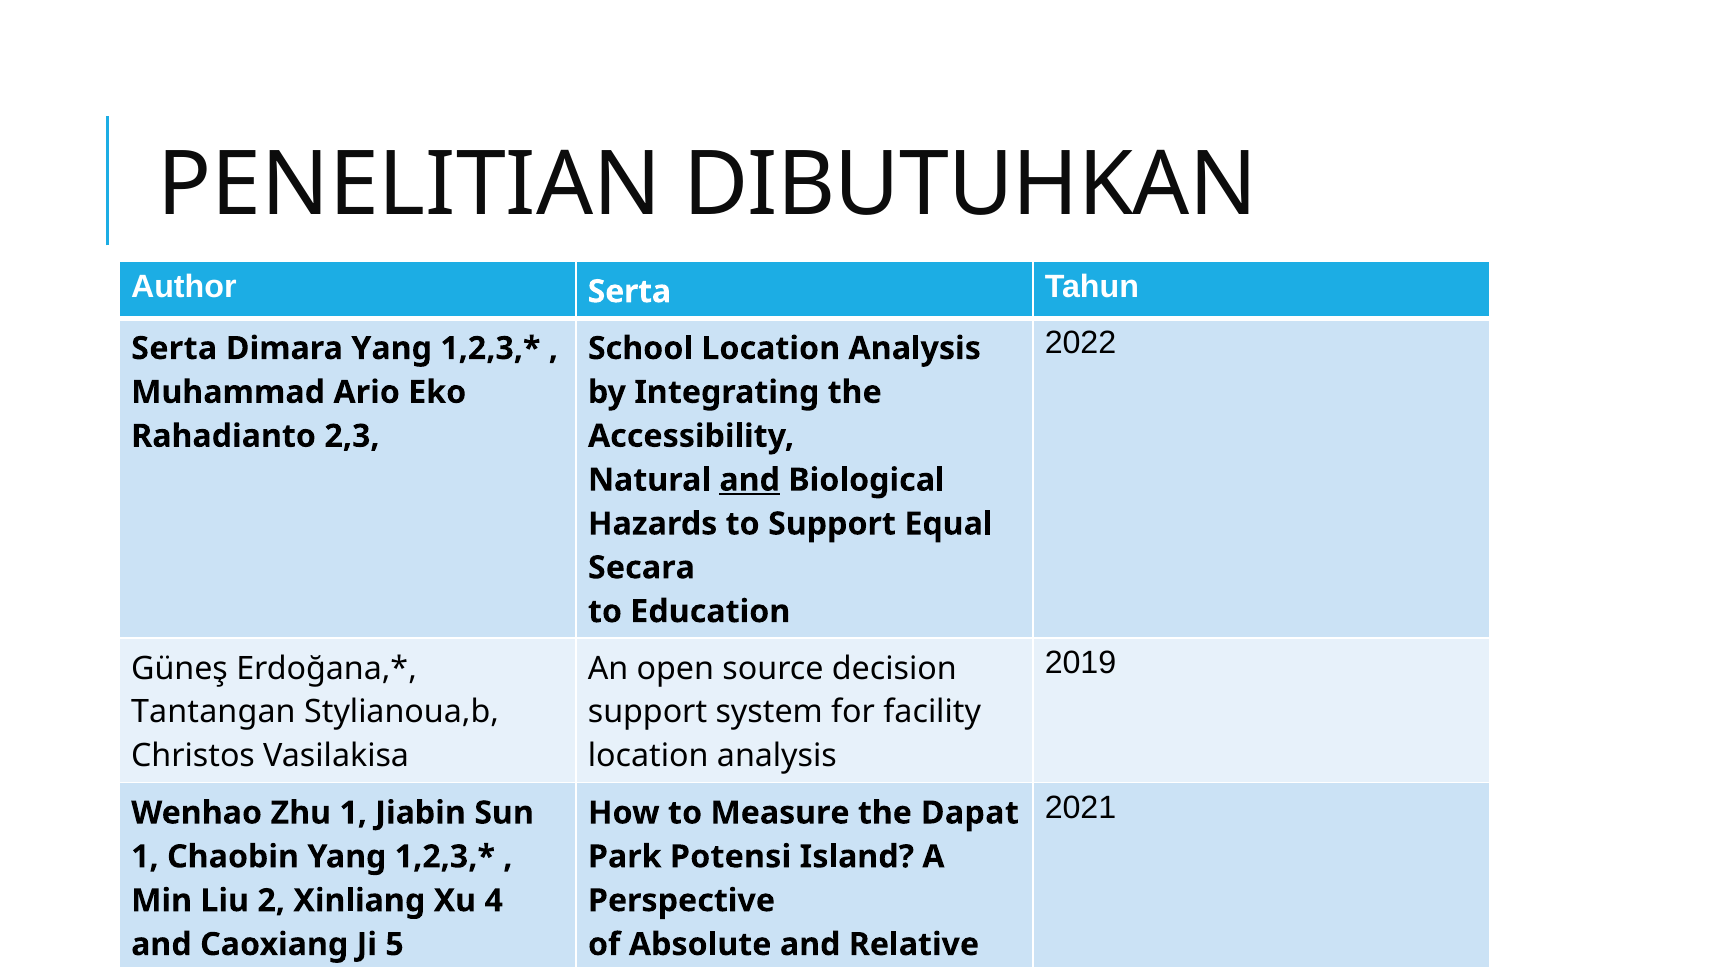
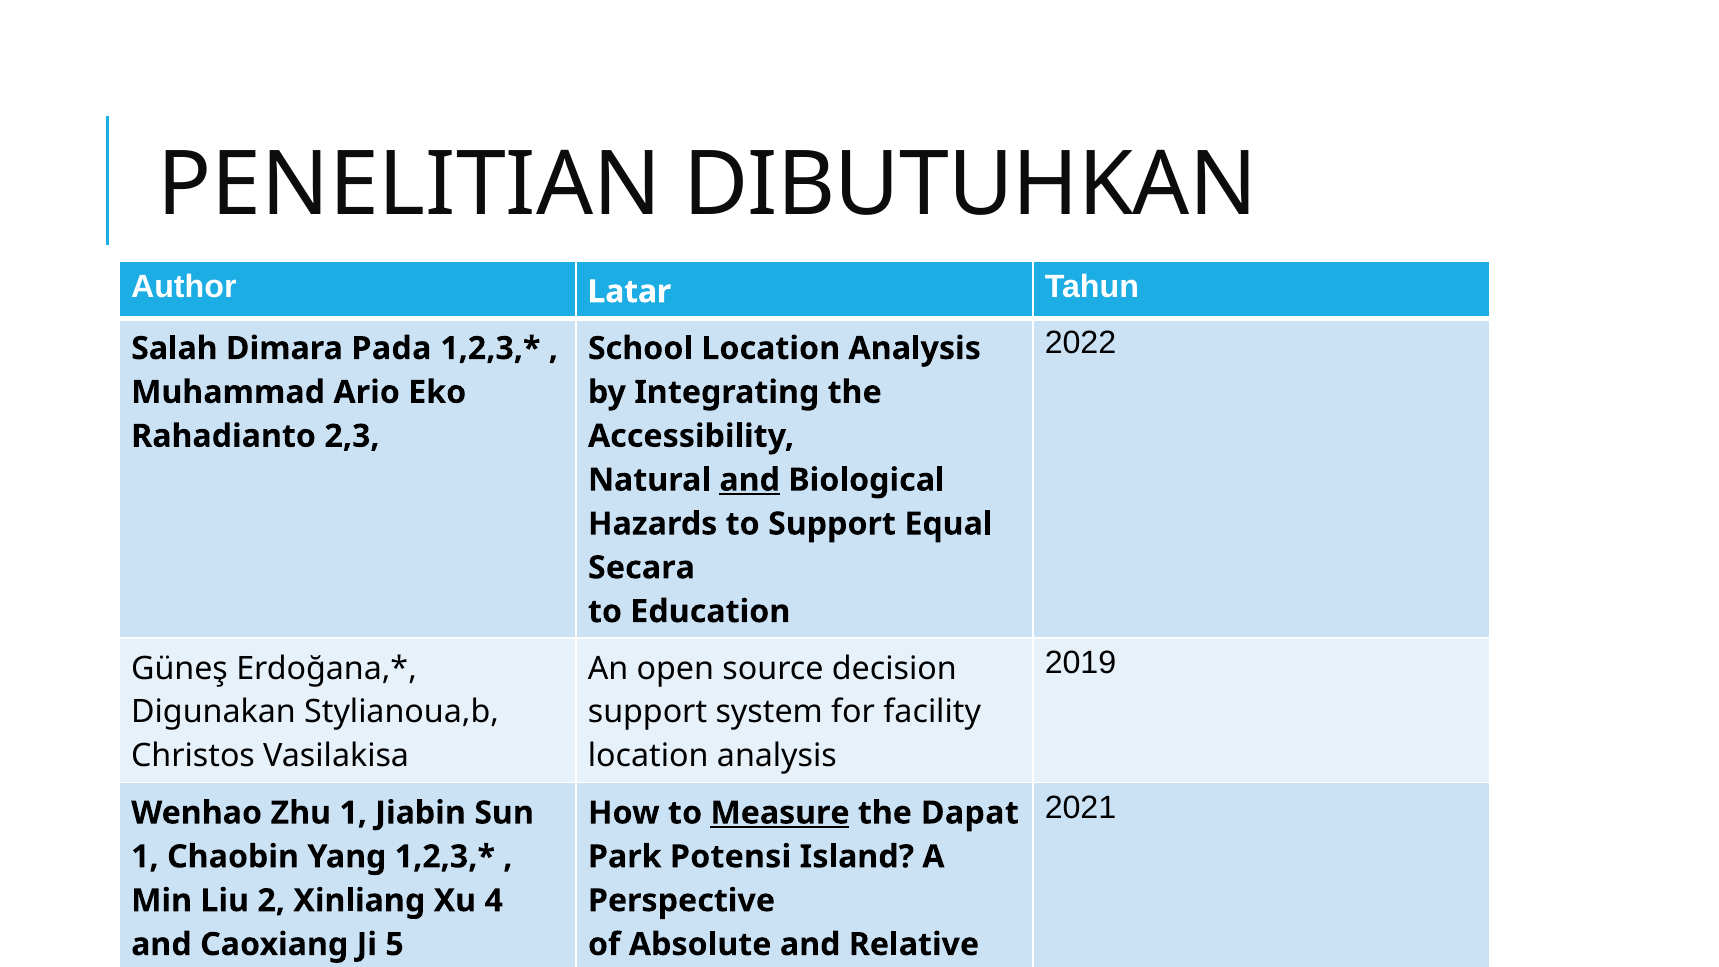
Author Serta: Serta -> Latar
Serta at (174, 348): Serta -> Salah
Dimara Yang: Yang -> Pada
Tantangan: Tantangan -> Digunakan
Measure underline: none -> present
